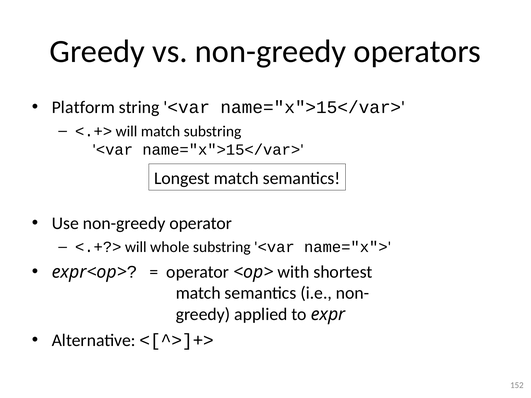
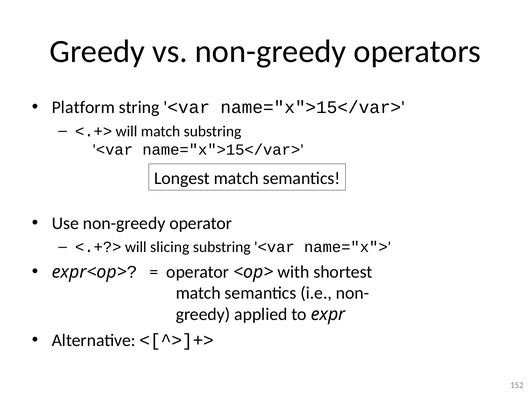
whole: whole -> slicing
